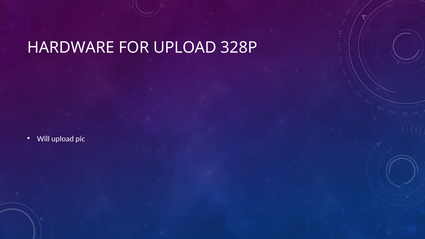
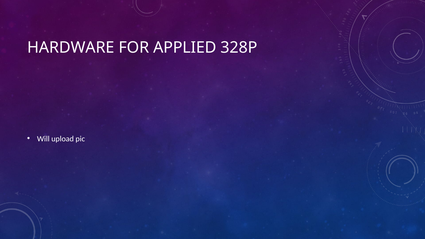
FOR UPLOAD: UPLOAD -> APPLIED
